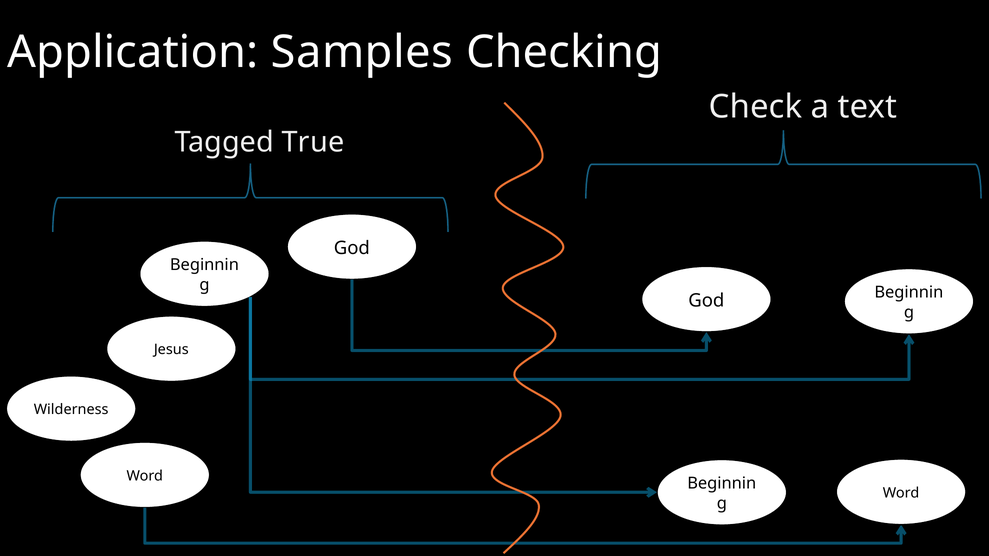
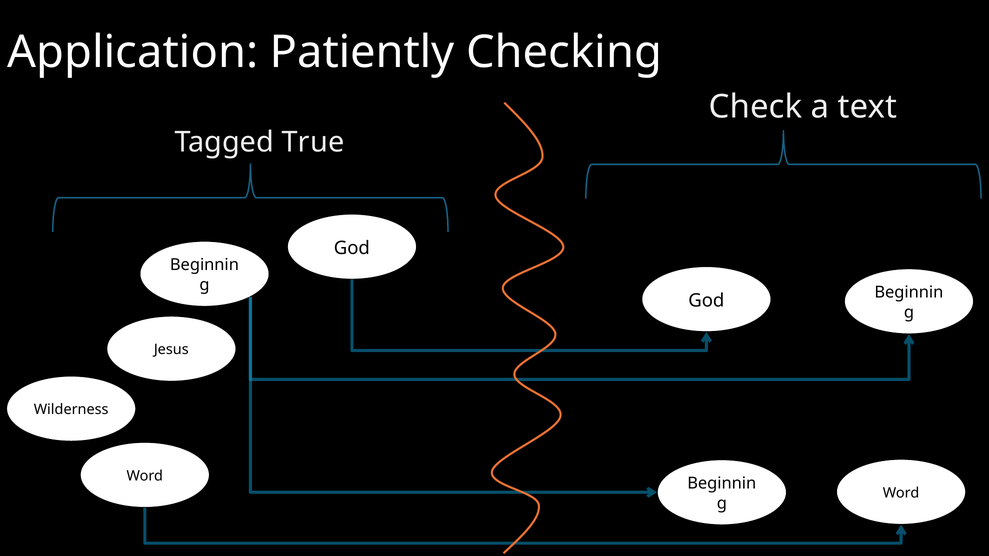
Samples: Samples -> Patiently
